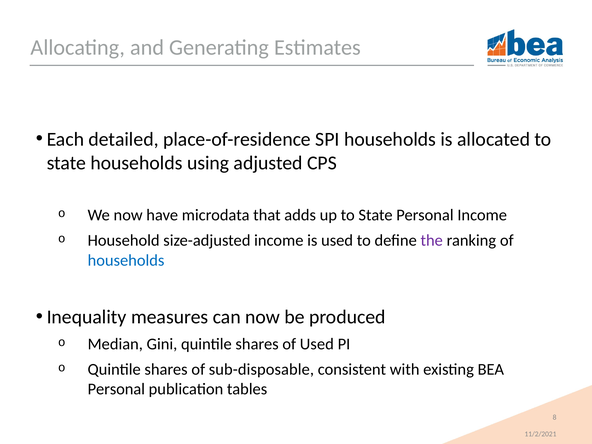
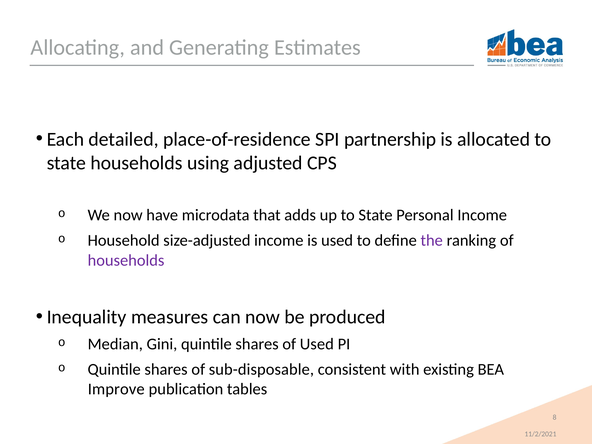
SPI households: households -> partnership
households at (126, 260) colour: blue -> purple
Personal at (116, 389): Personal -> Improve
